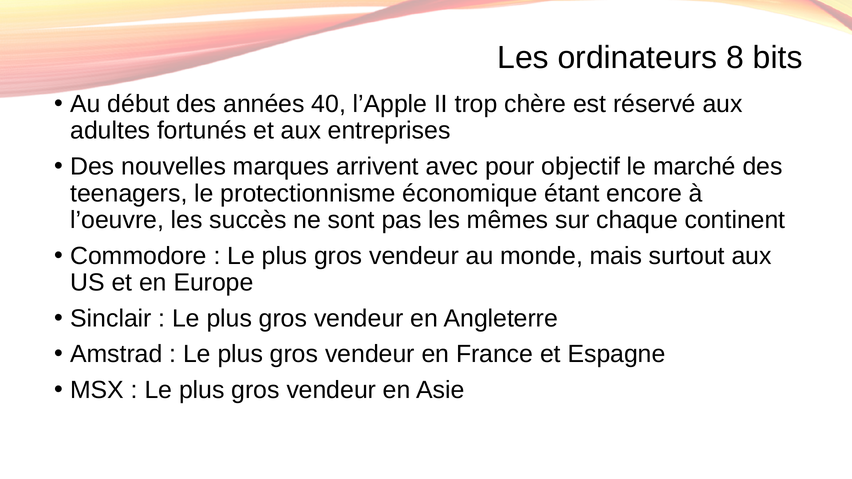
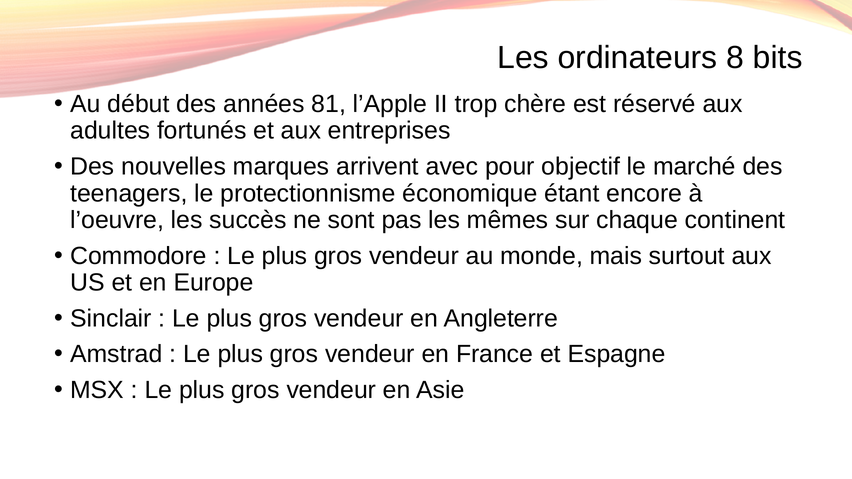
40: 40 -> 81
